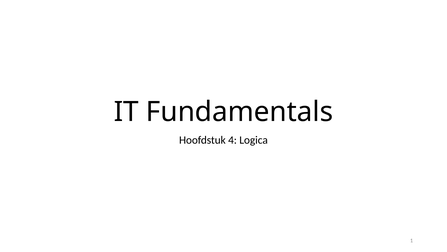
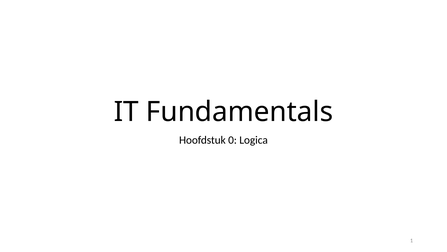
4: 4 -> 0
